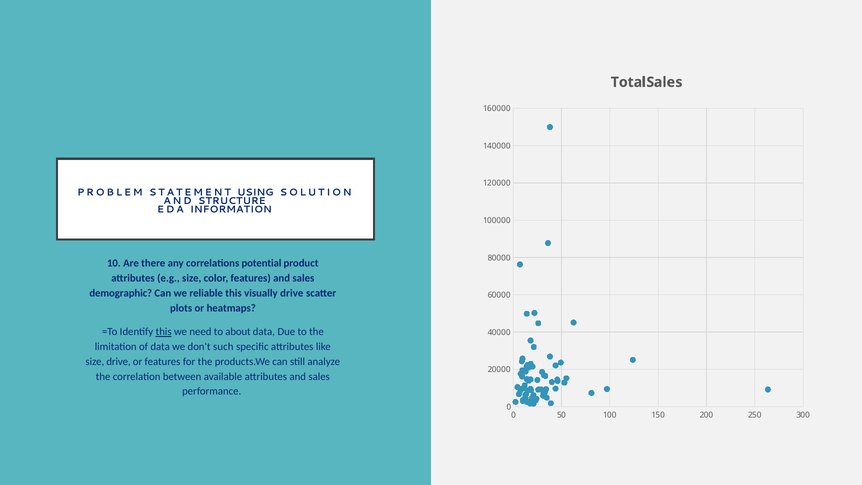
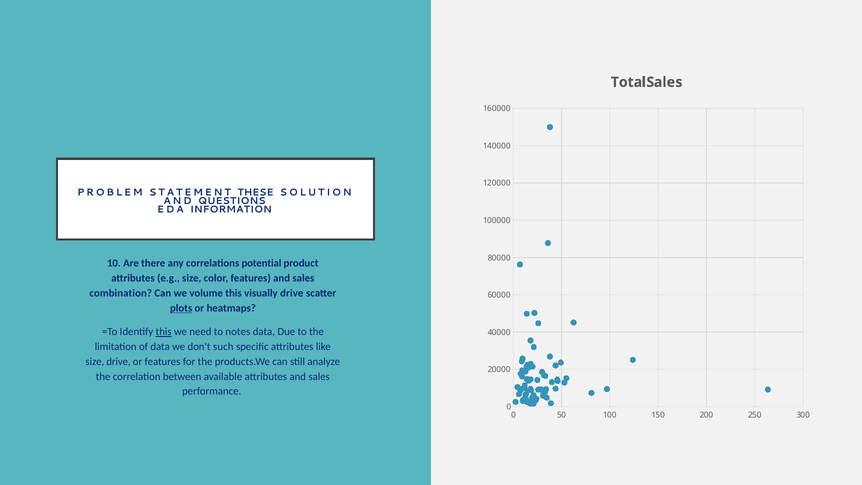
USING: USING -> THESE
STRUCTURE: STRUCTURE -> QUESTIONS
demographic: demographic -> combination
reliable: reliable -> volume
plots underline: none -> present
about: about -> notes
